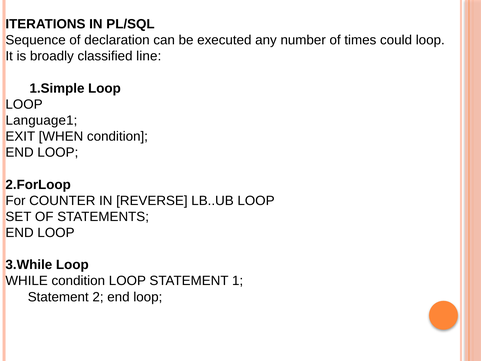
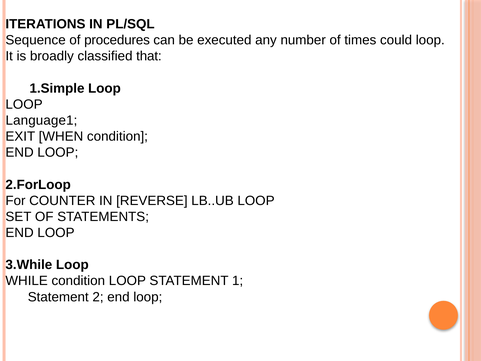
declaration: declaration -> procedures
line: line -> that
